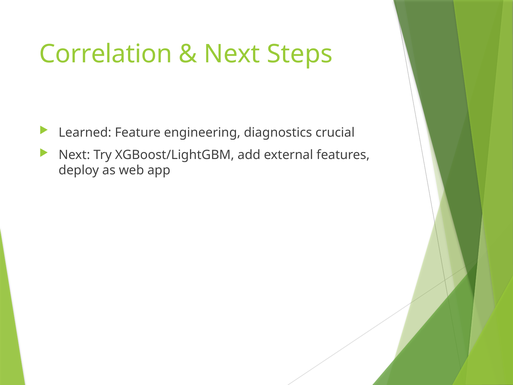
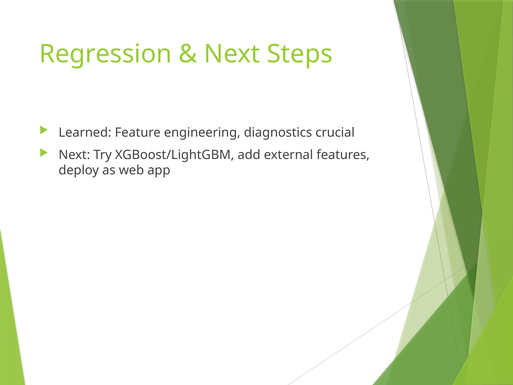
Correlation: Correlation -> Regression
